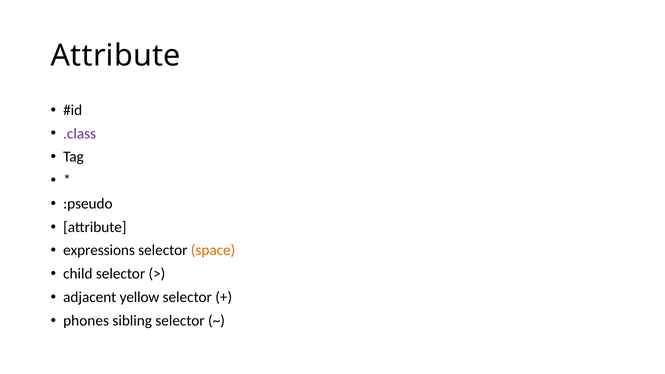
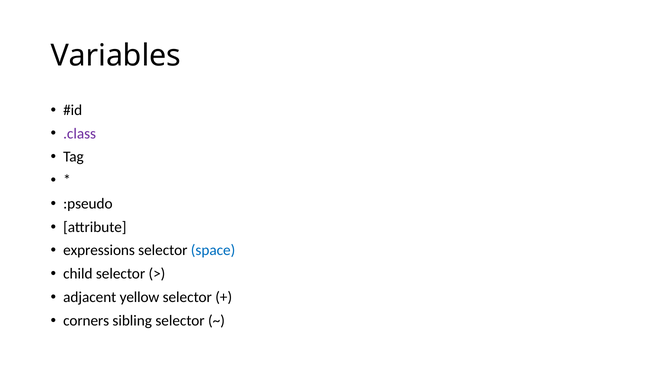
Attribute at (116, 56): Attribute -> Variables
space colour: orange -> blue
phones: phones -> corners
